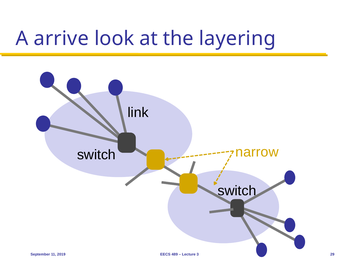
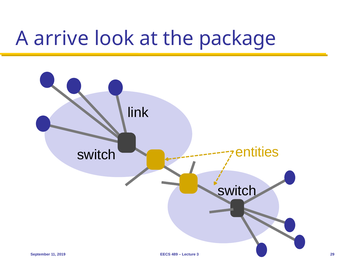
layering: layering -> package
narrow: narrow -> entities
